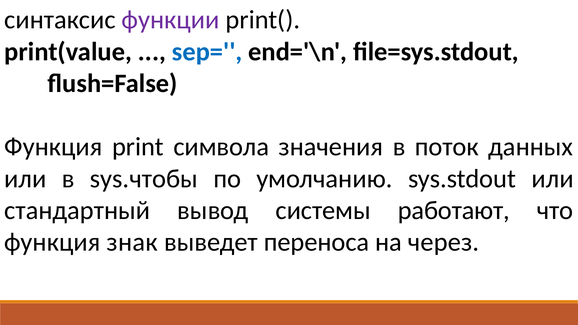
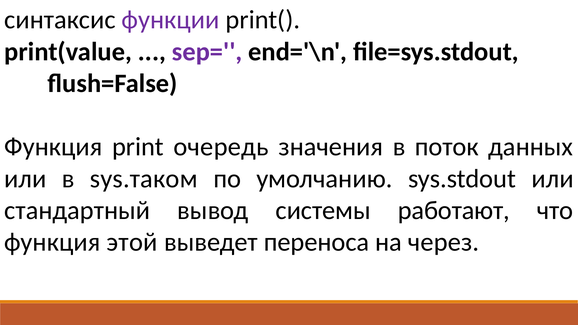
sep= colour: blue -> purple
символа: символа -> очередь
sys.чтобы: sys.чтобы -> sys.таком
знак: знак -> этой
